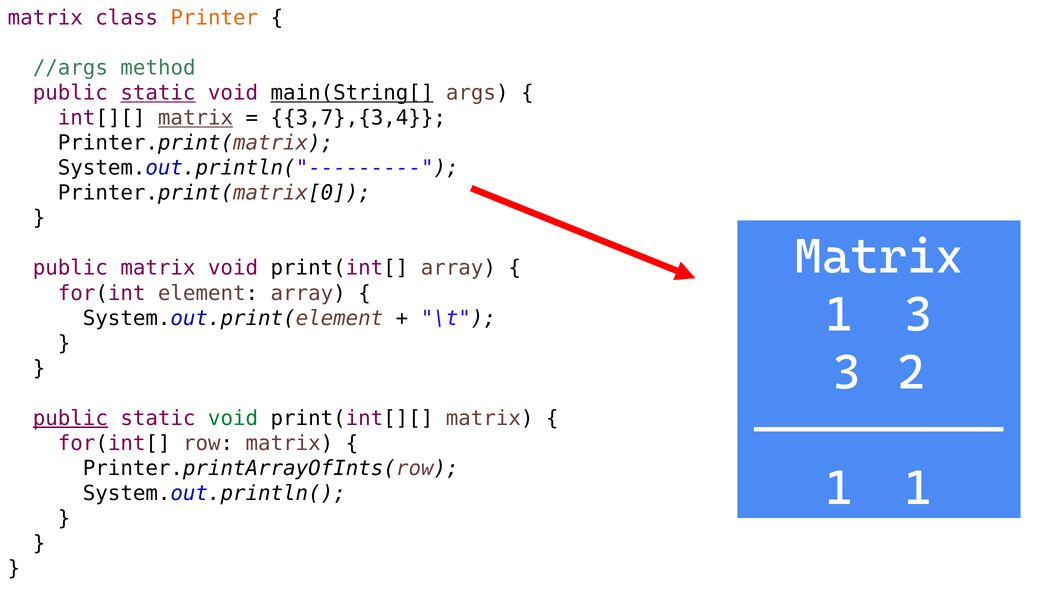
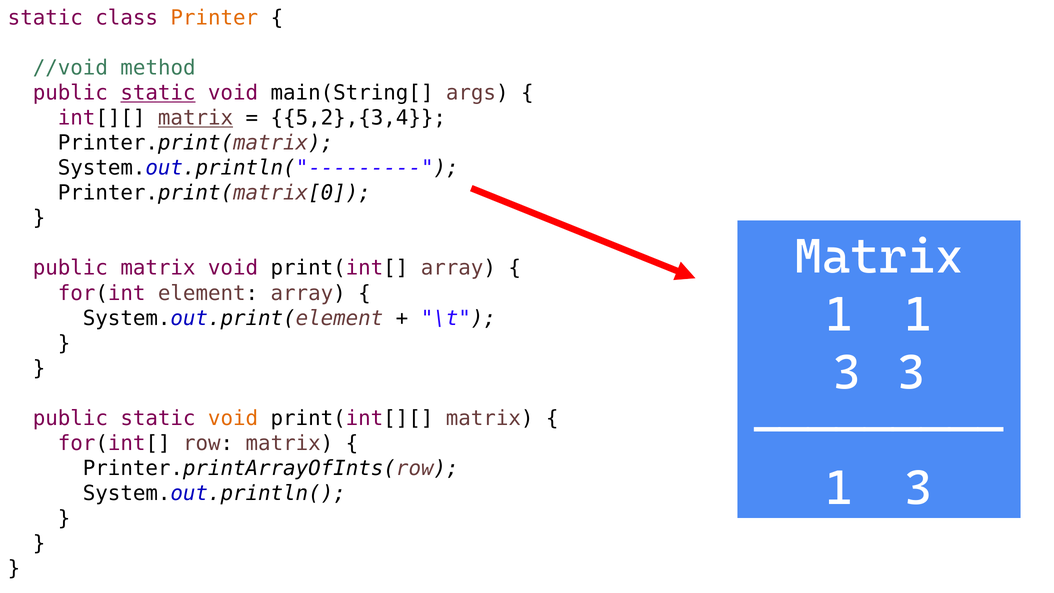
matrix at (45, 18): matrix -> static
//args: //args -> //void
main(String[ underline: present -> none
3,7},{3,4: 3,7},{3,4 -> 5,2},{3,4
1 3: 3 -> 1
2 at (911, 372): 2 -> 3
public at (70, 418) underline: present -> none
void at (233, 418) colour: green -> orange
1 at (919, 488): 1 -> 3
